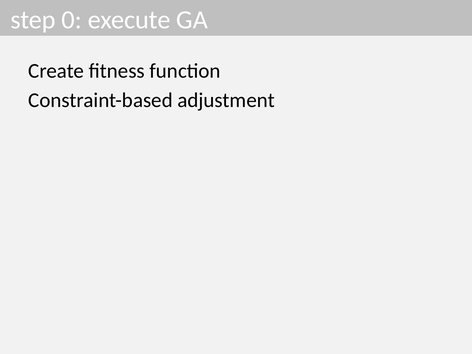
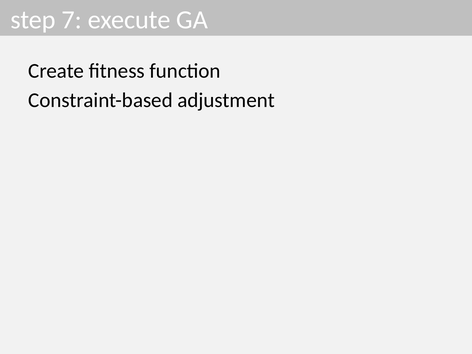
0: 0 -> 7
